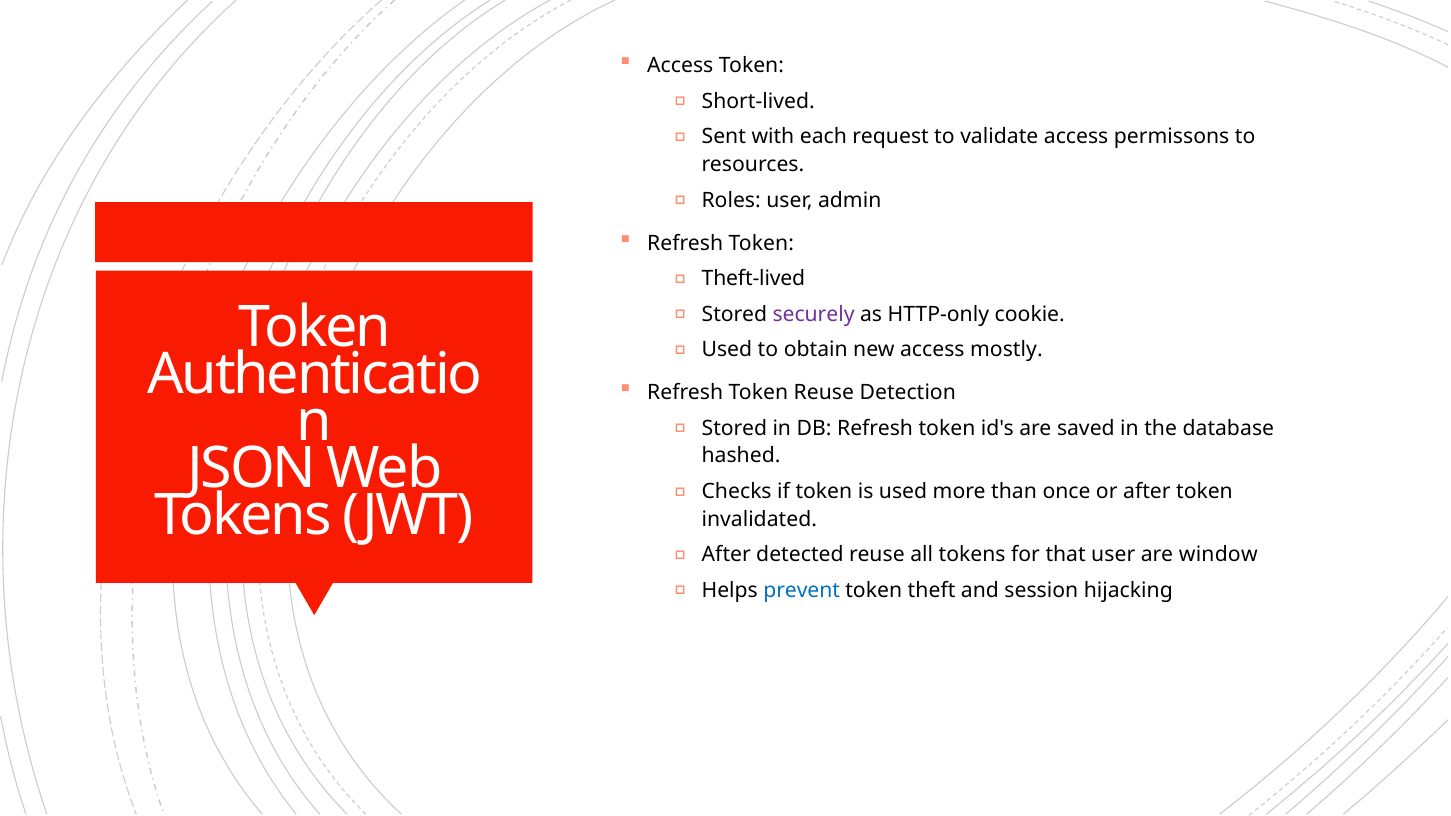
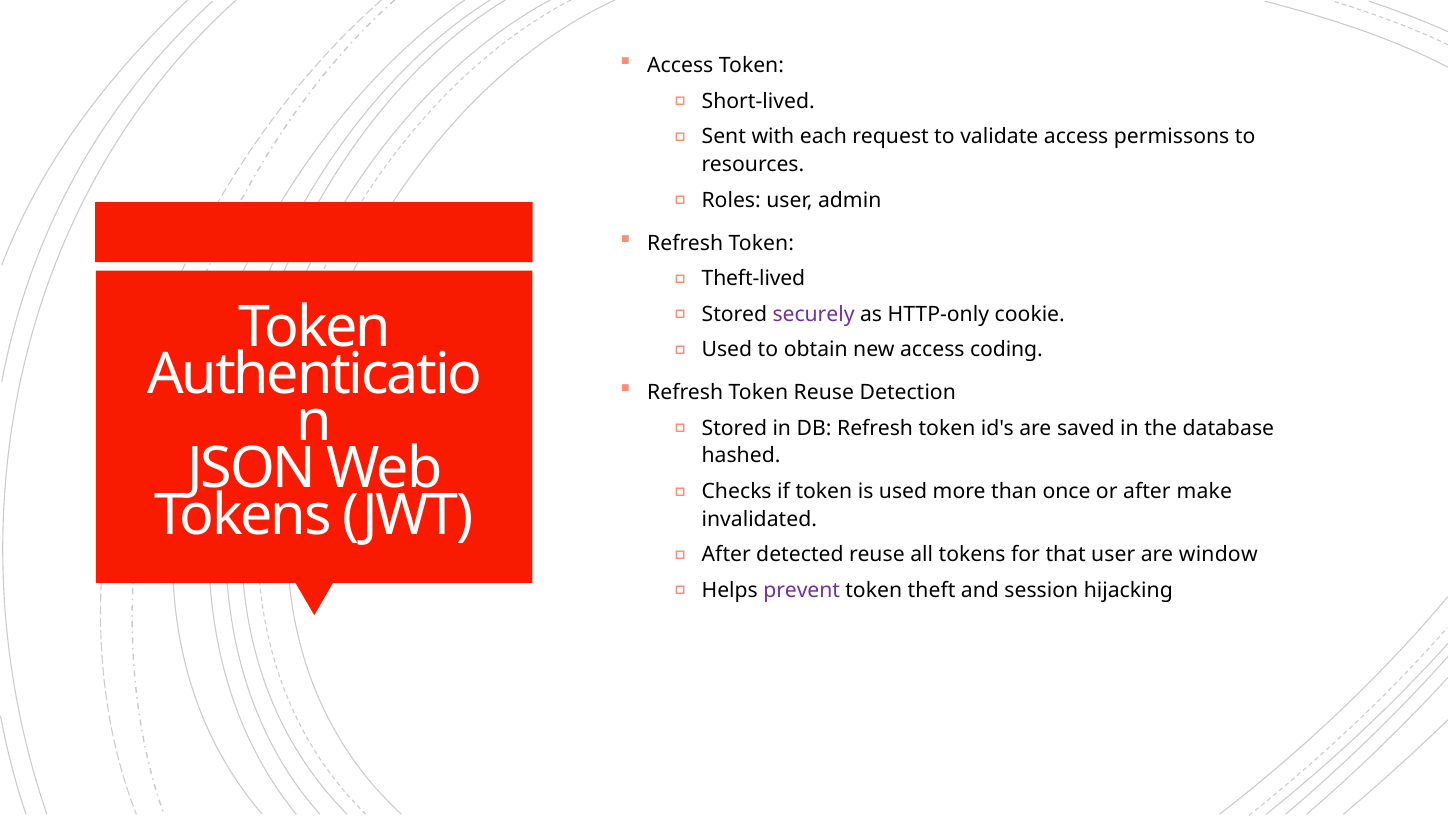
mostly: mostly -> coding
after token: token -> make
prevent colour: blue -> purple
